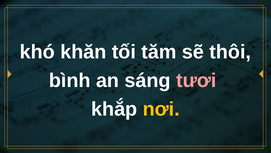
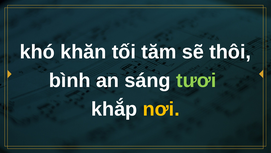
tươi colour: pink -> light green
